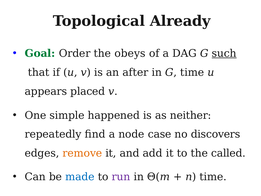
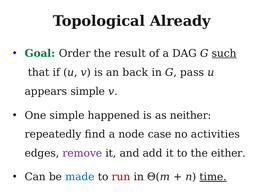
obeys: obeys -> result
after: after -> back
G time: time -> pass
appears placed: placed -> simple
discovers: discovers -> activities
remove colour: orange -> purple
called: called -> either
run colour: purple -> red
time at (213, 177) underline: none -> present
